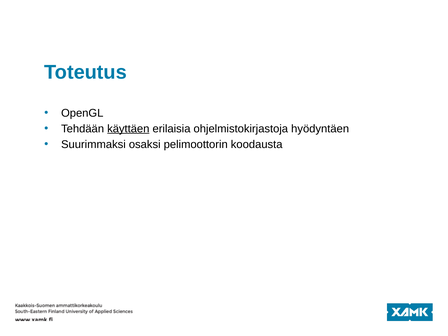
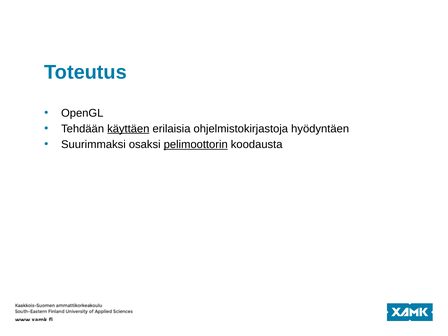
pelimoottorin underline: none -> present
